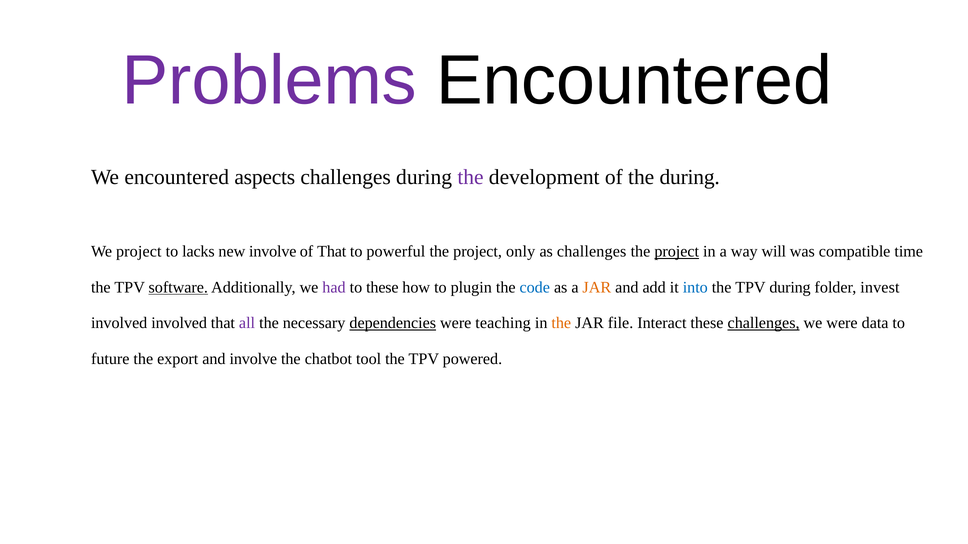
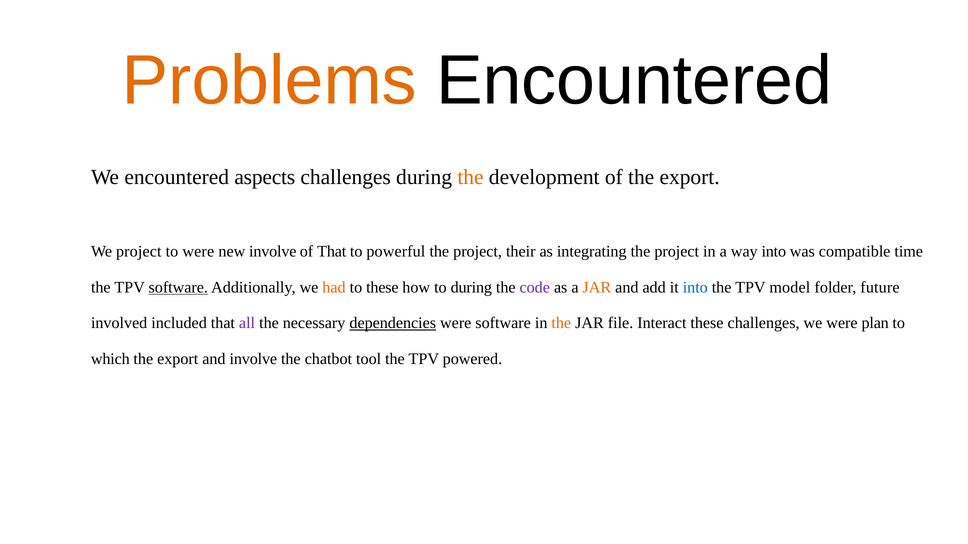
Problems colour: purple -> orange
the at (471, 177) colour: purple -> orange
of the during: during -> export
to lacks: lacks -> were
only: only -> their
as challenges: challenges -> integrating
project at (677, 252) underline: present -> none
way will: will -> into
had colour: purple -> orange
to plugin: plugin -> during
code colour: blue -> purple
TPV during: during -> model
invest: invest -> future
involved involved: involved -> included
were teaching: teaching -> software
challenges at (764, 323) underline: present -> none
data: data -> plan
future: future -> which
